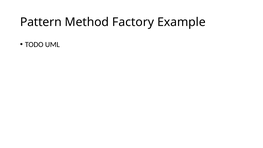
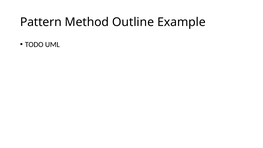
Factory: Factory -> Outline
